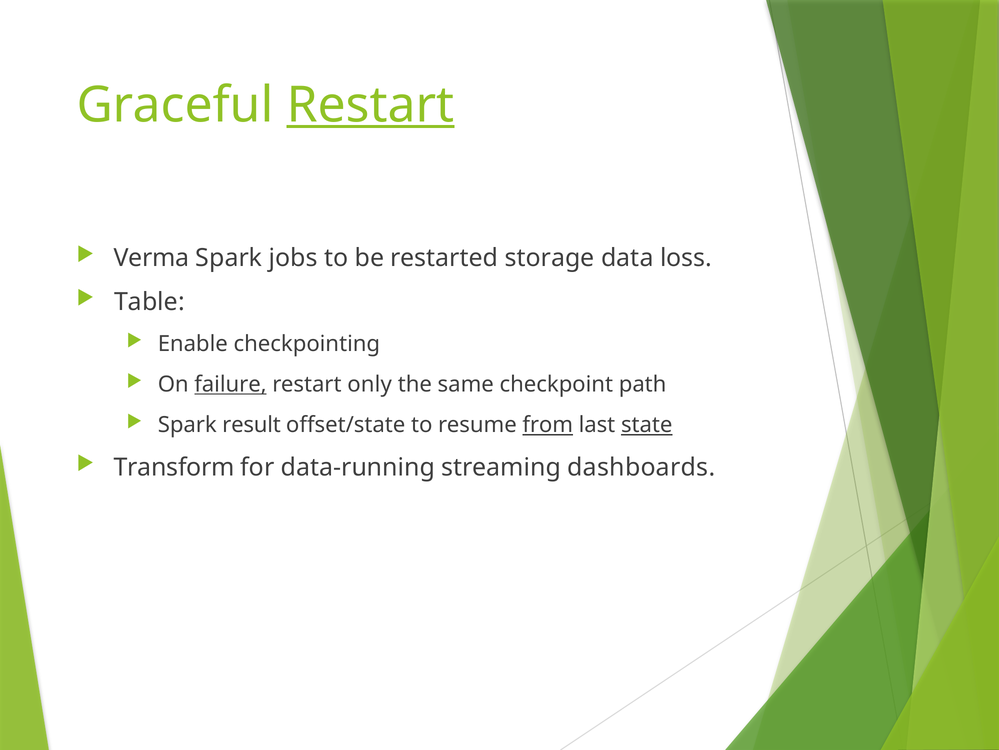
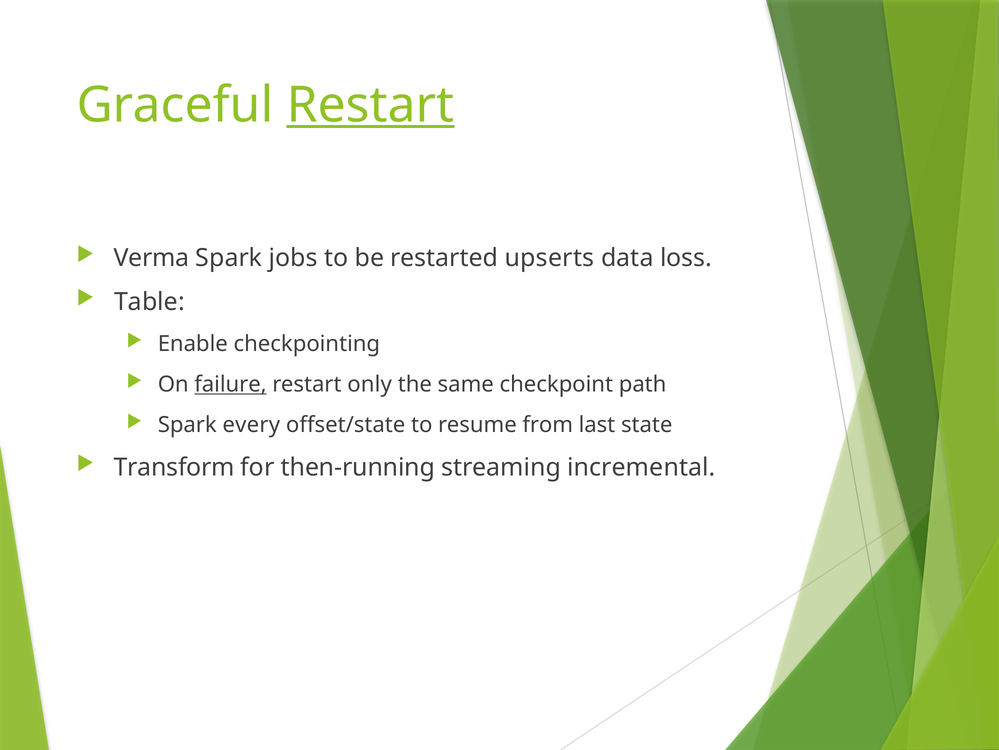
storage: storage -> upserts
result: result -> every
from underline: present -> none
state underline: present -> none
data-running: data-running -> then-running
dashboards: dashboards -> incremental
